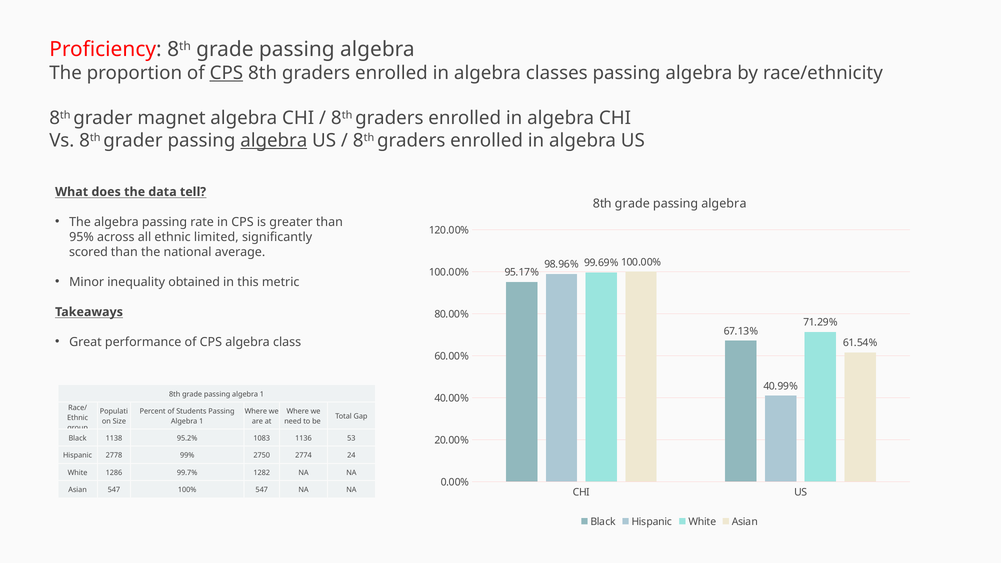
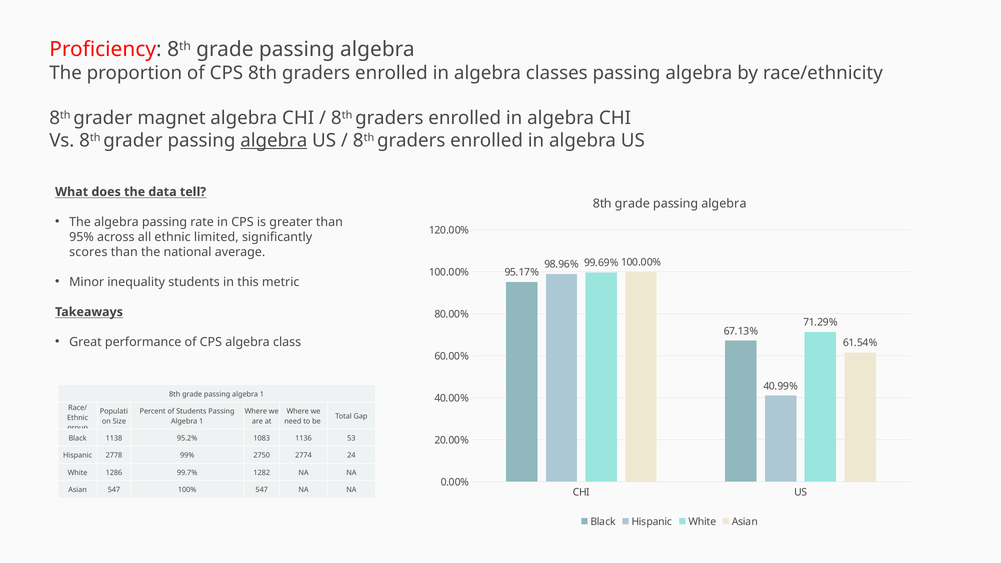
CPS at (226, 73) underline: present -> none
scored: scored -> scores
inequality obtained: obtained -> students
